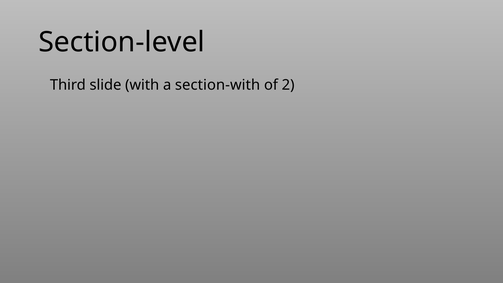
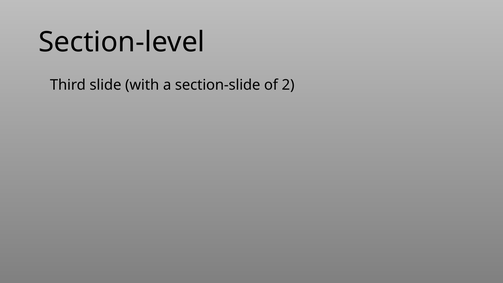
section-with: section-with -> section-slide
